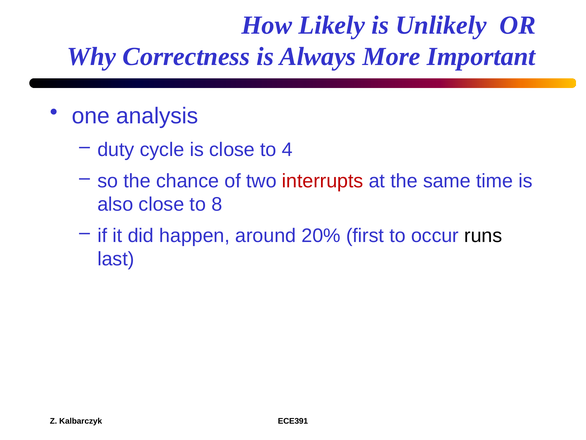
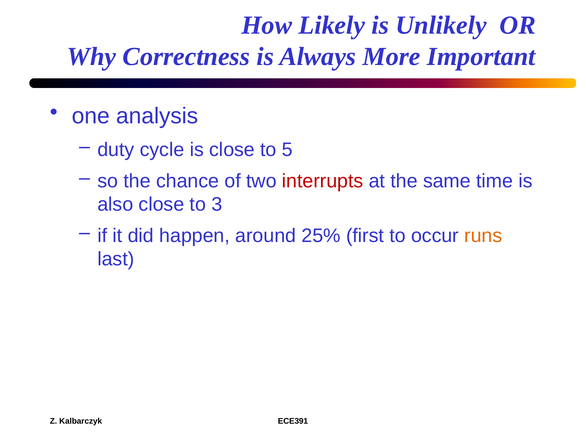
4: 4 -> 5
8: 8 -> 3
20%: 20% -> 25%
runs colour: black -> orange
